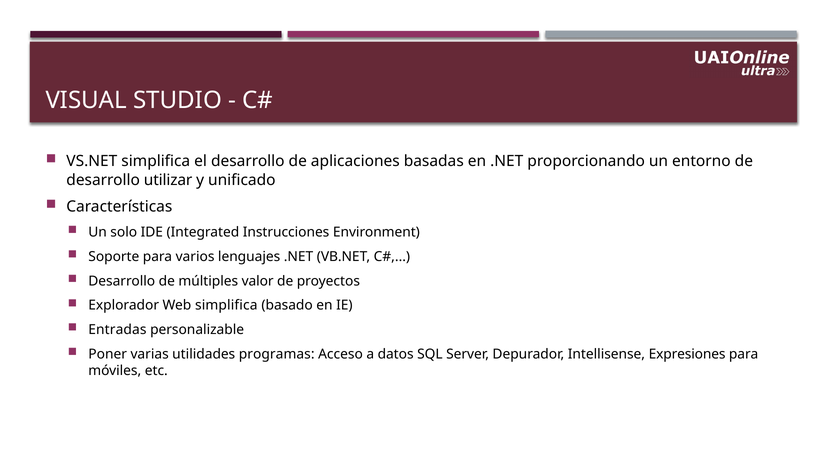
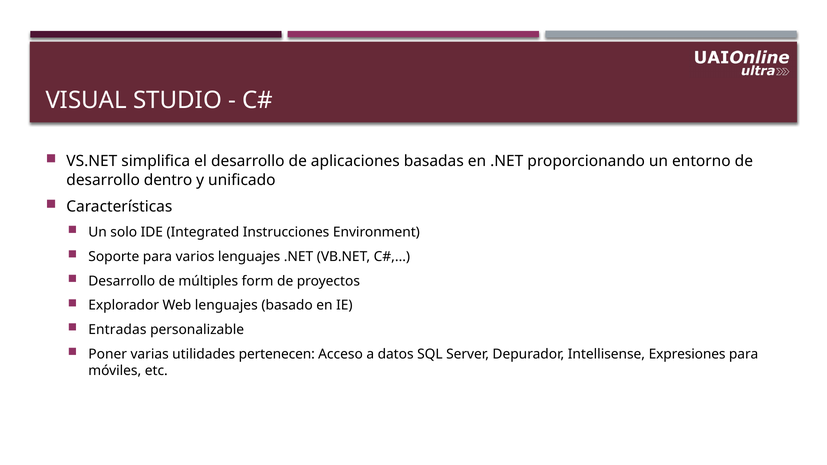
utilizar: utilizar -> dentro
valor: valor -> form
Web simplifica: simplifica -> lenguajes
programas: programas -> pertenecen
